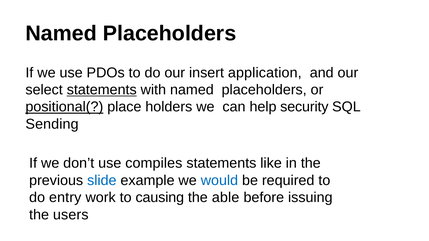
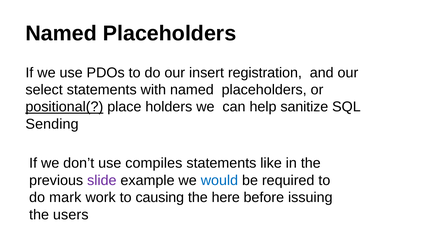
application: application -> registration
statements at (102, 90) underline: present -> none
security: security -> sanitize
slide colour: blue -> purple
entry: entry -> mark
able: able -> here
